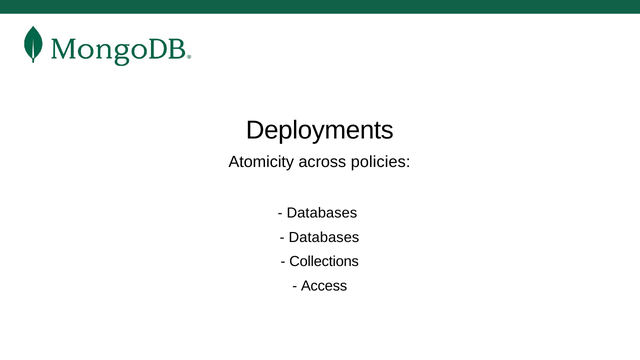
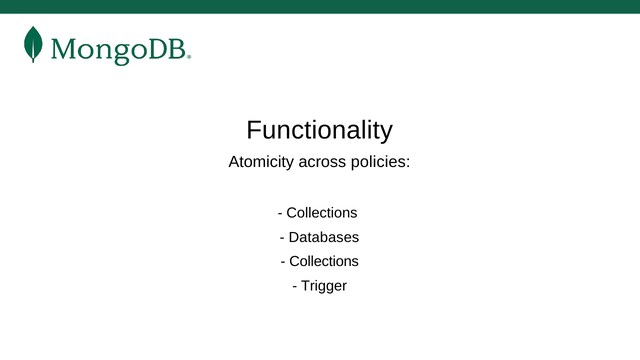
Deployments: Deployments -> Functionality
Databases at (322, 213): Databases -> Collections
Access: Access -> Trigger
